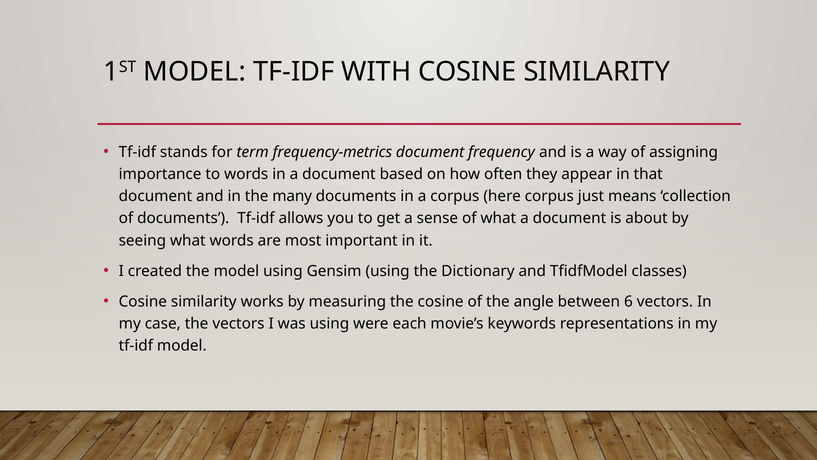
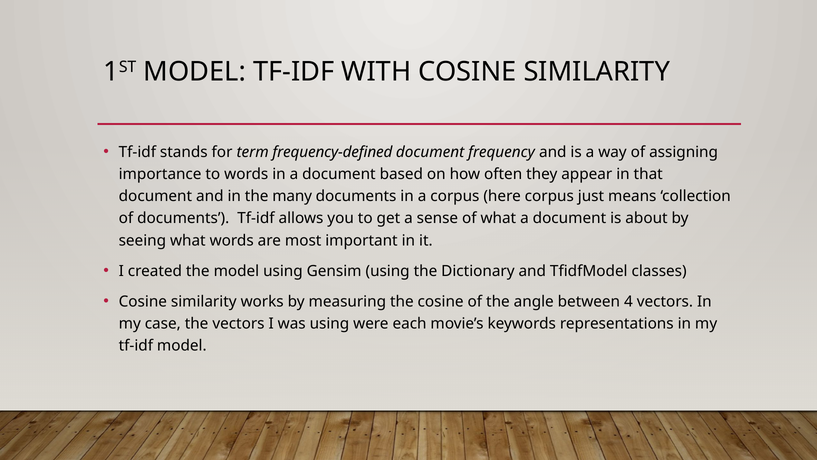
frequency-metrics: frequency-metrics -> frequency-defined
6: 6 -> 4
